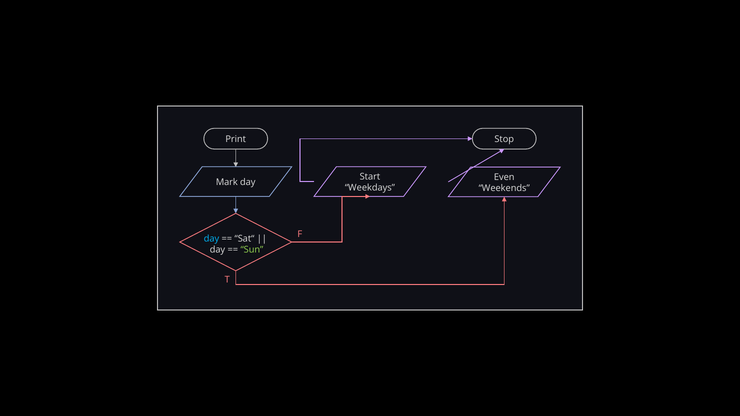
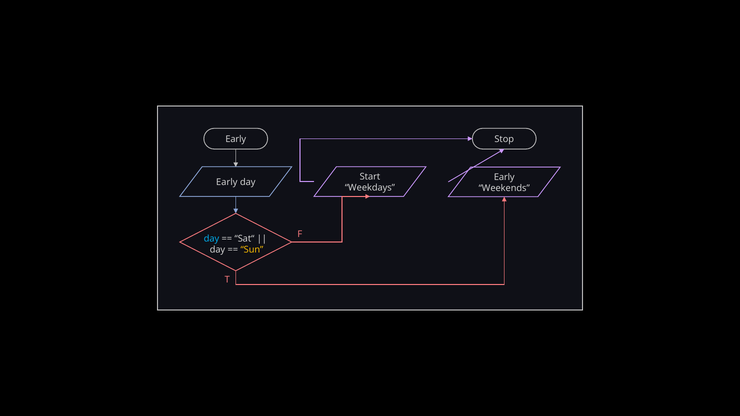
Print at (236, 139): Print -> Early
Even at (504, 177): Even -> Early
Mark at (227, 182): Mark -> Early
Sun colour: light green -> yellow
